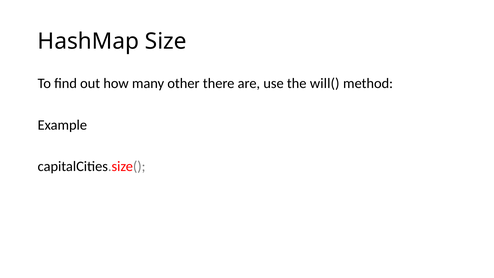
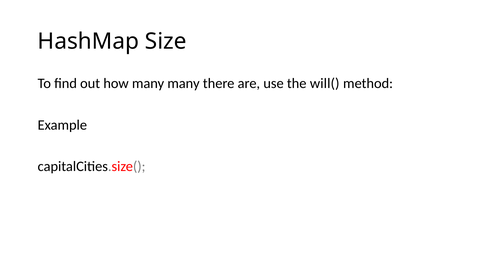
many other: other -> many
